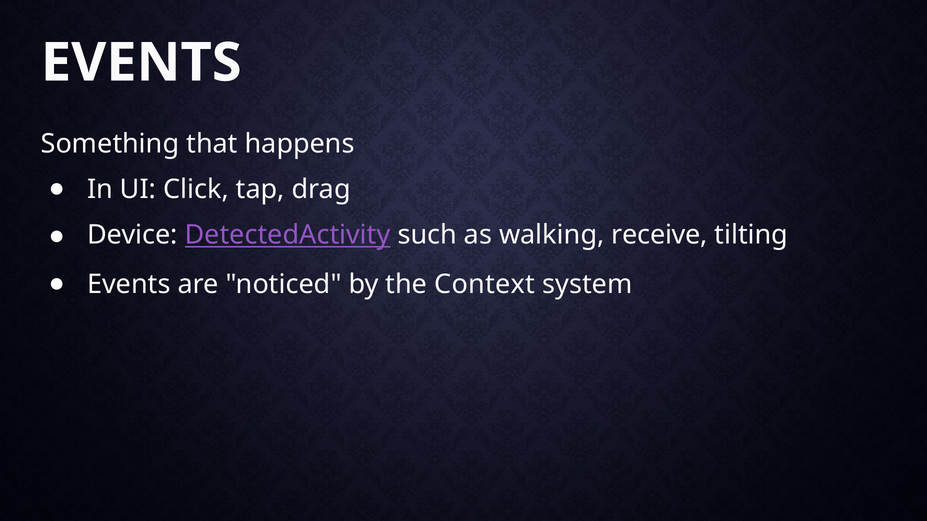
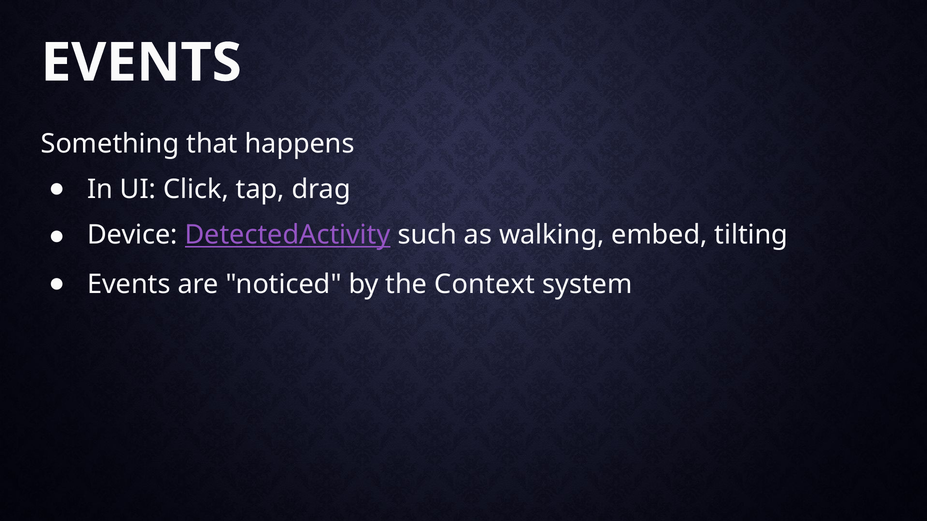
receive: receive -> embed
